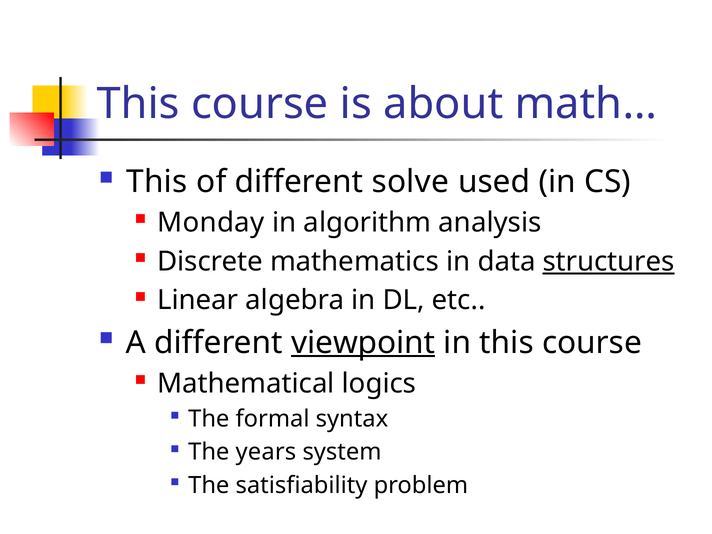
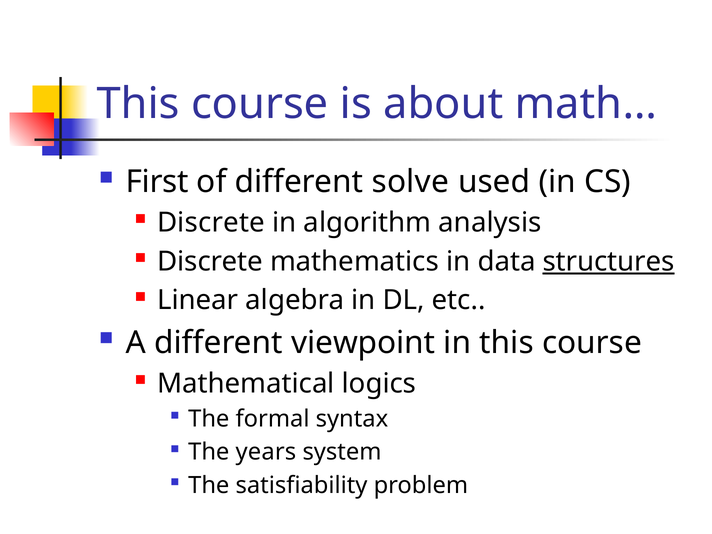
This at (157, 182): This -> First
Monday at (211, 223): Monday -> Discrete
viewpoint underline: present -> none
